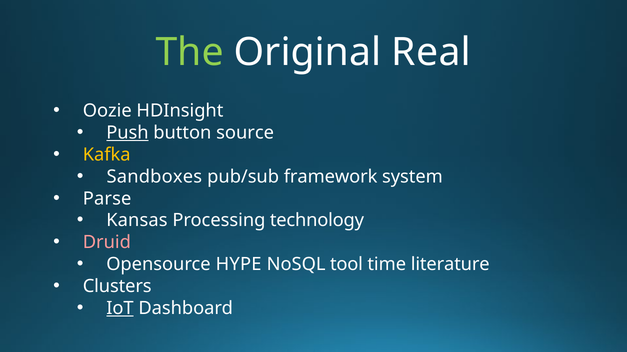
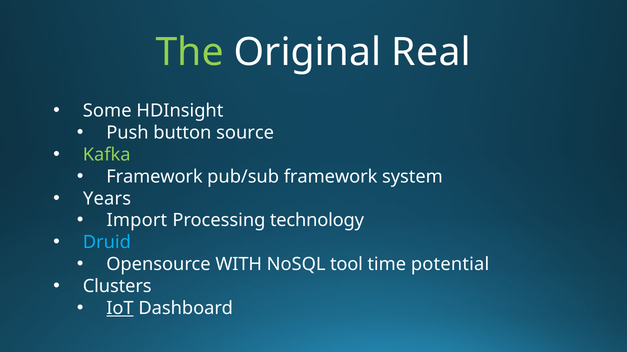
Oozie: Oozie -> Some
Push underline: present -> none
Kafka colour: yellow -> light green
Sandboxes at (154, 177): Sandboxes -> Framework
Parse: Parse -> Years
Kansas: Kansas -> Import
Druid colour: pink -> light blue
HYPE: HYPE -> WITH
literature: literature -> potential
